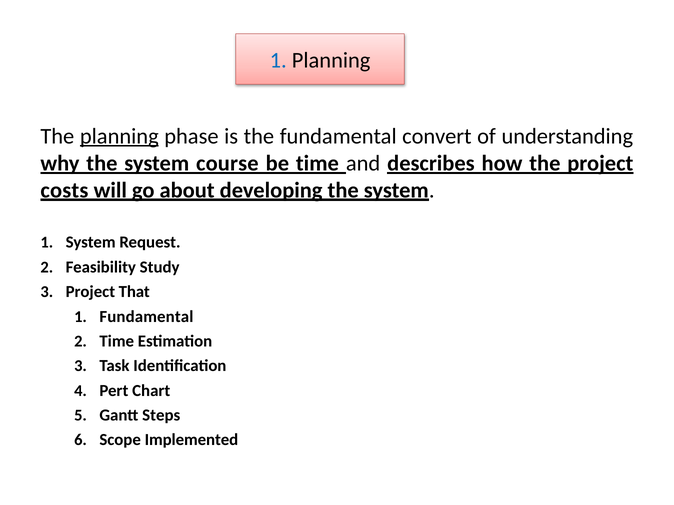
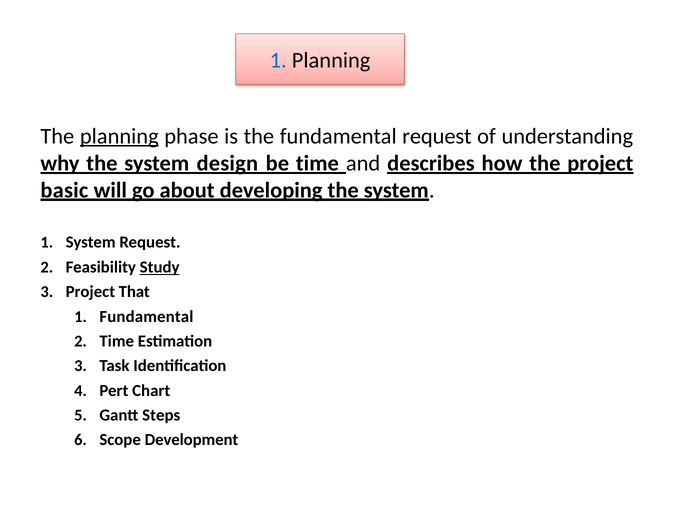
fundamental convert: convert -> request
course: course -> design
costs: costs -> basic
Study underline: none -> present
Implemented: Implemented -> Development
